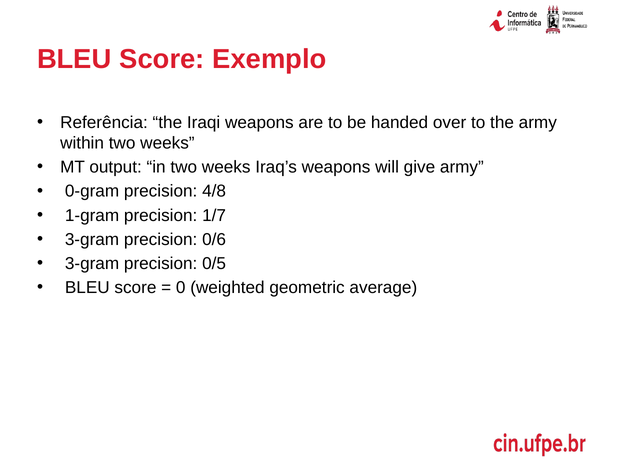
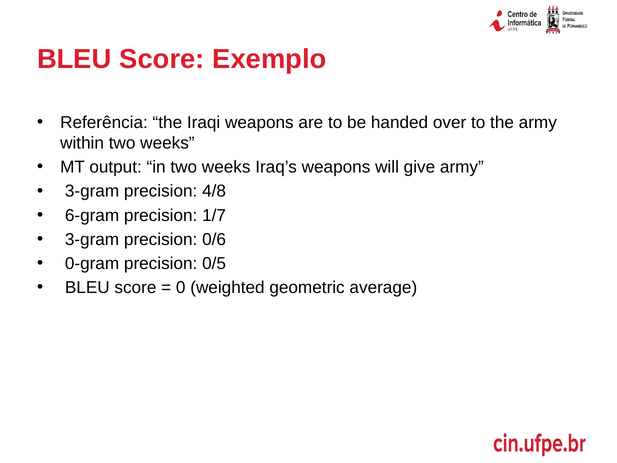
0-gram at (92, 191): 0-gram -> 3-gram
1-gram: 1-gram -> 6-gram
3-gram at (92, 263): 3-gram -> 0-gram
